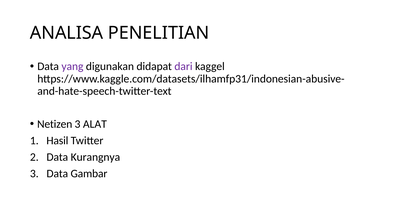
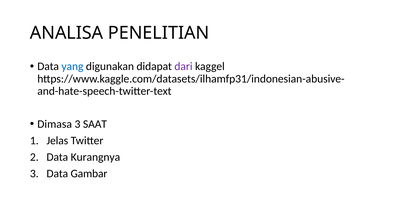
yang colour: purple -> blue
Netizen: Netizen -> Dimasa
ALAT: ALAT -> SAAT
Hasil: Hasil -> Jelas
